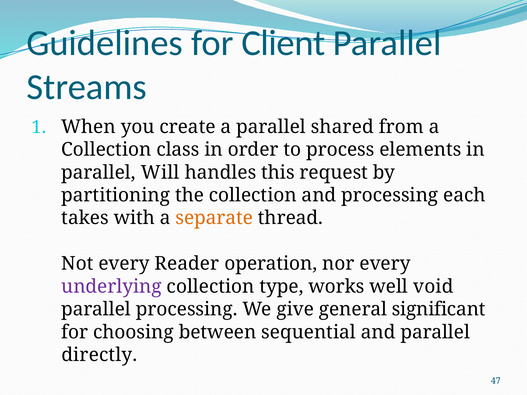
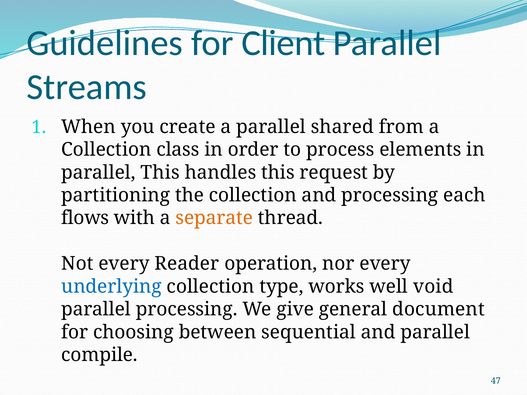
parallel Will: Will -> This
takes: takes -> flows
underlying colour: purple -> blue
significant: significant -> document
directly: directly -> compile
